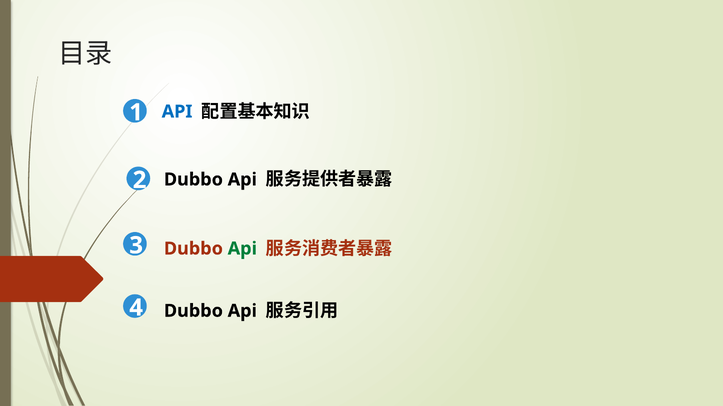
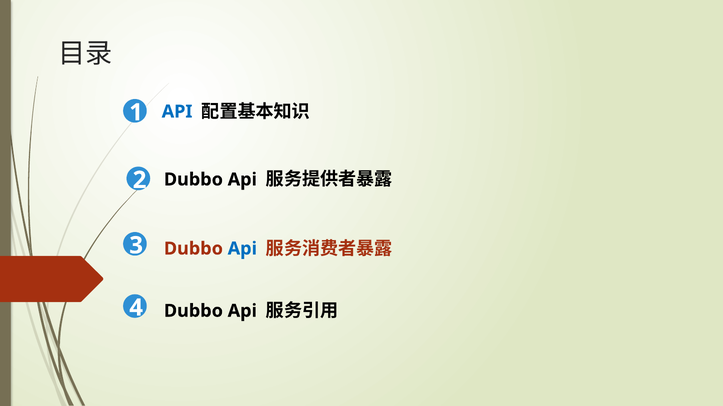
Api at (242, 249) colour: green -> blue
